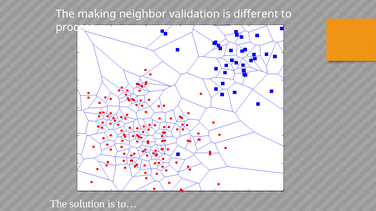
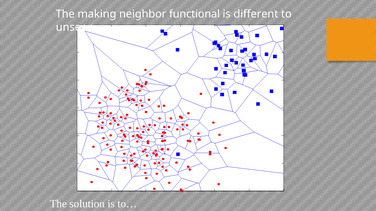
validation: validation -> functional
process…: process… -> unseen…
